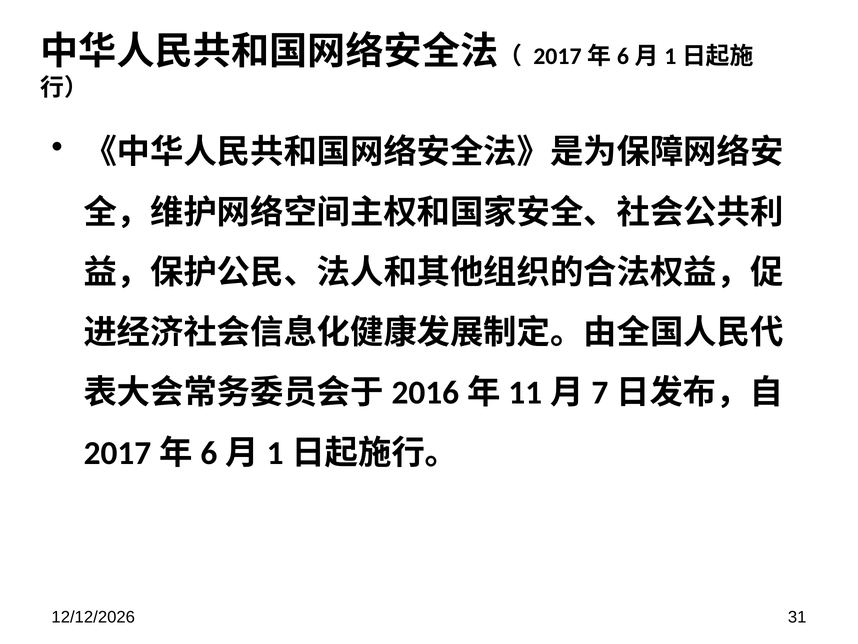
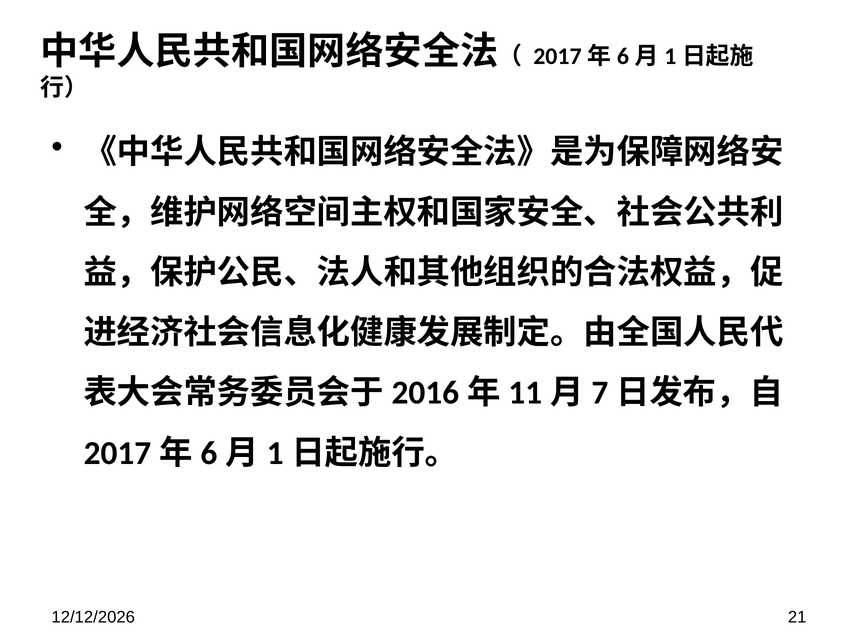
31: 31 -> 21
